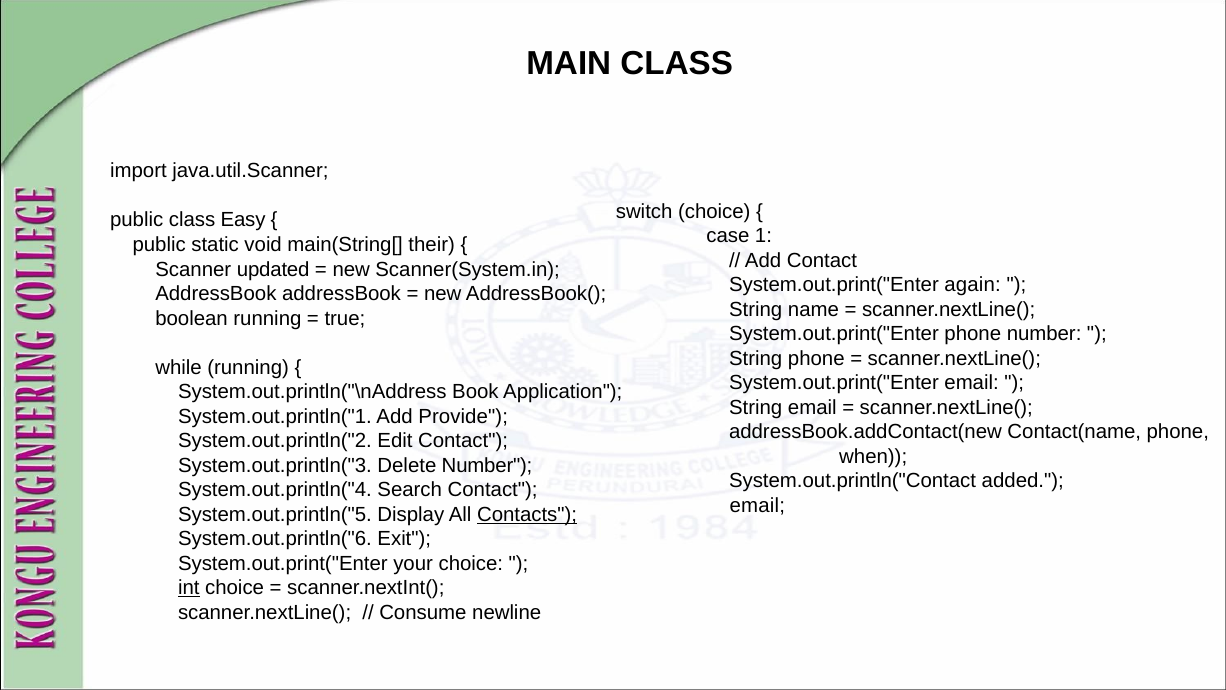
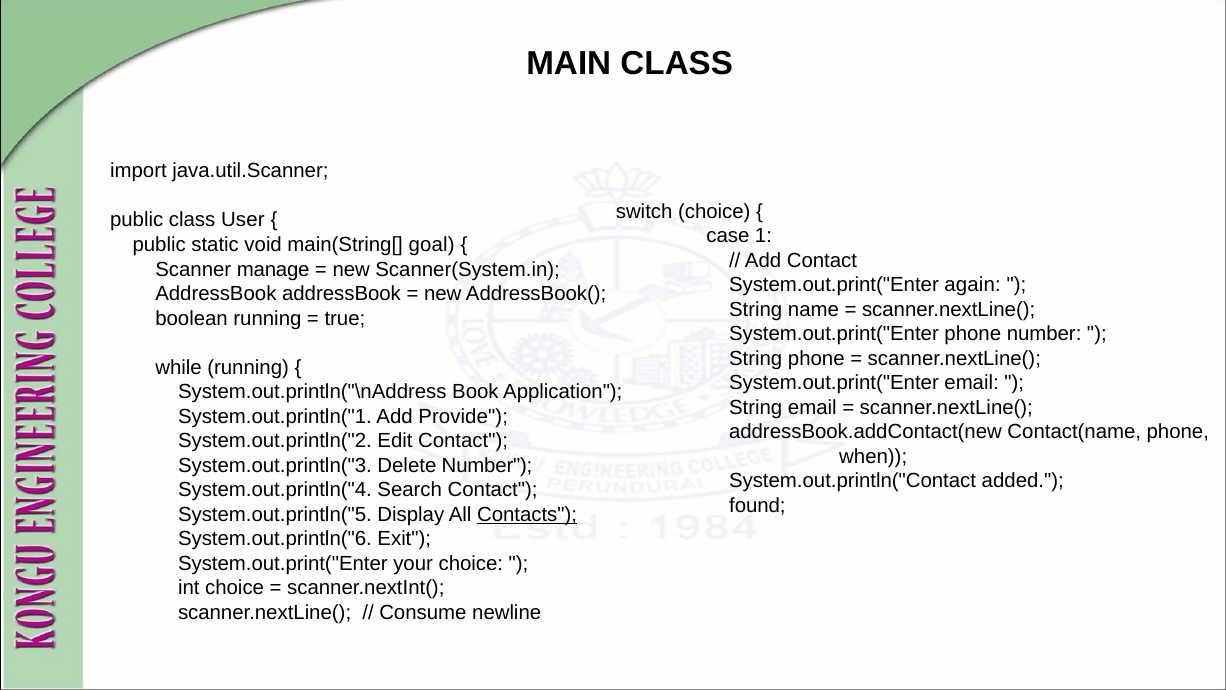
Easy: Easy -> User
their: their -> goal
updated: updated -> manage
email at (757, 505): email -> found
int underline: present -> none
